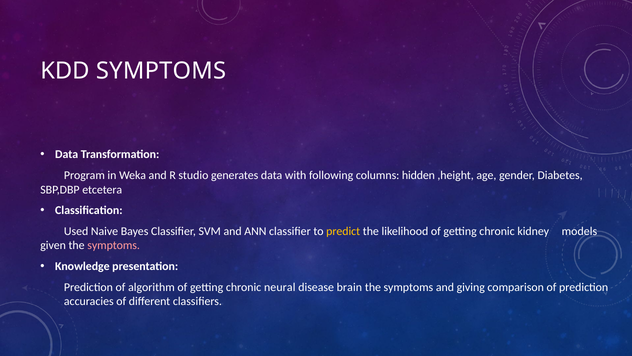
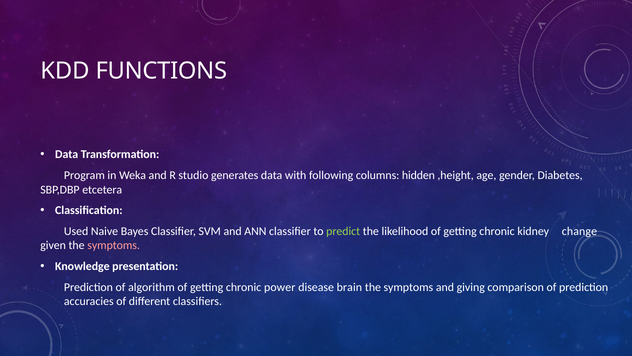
KDD SYMPTOMS: SYMPTOMS -> FUNCTIONS
predict colour: yellow -> light green
models: models -> change
neural: neural -> power
